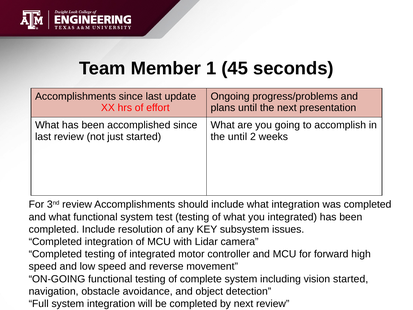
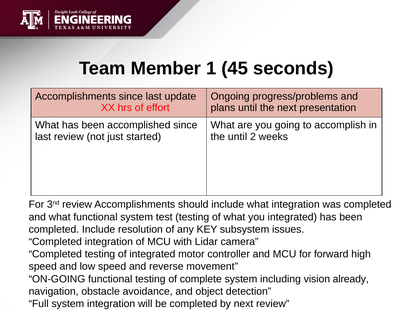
vision started: started -> already
